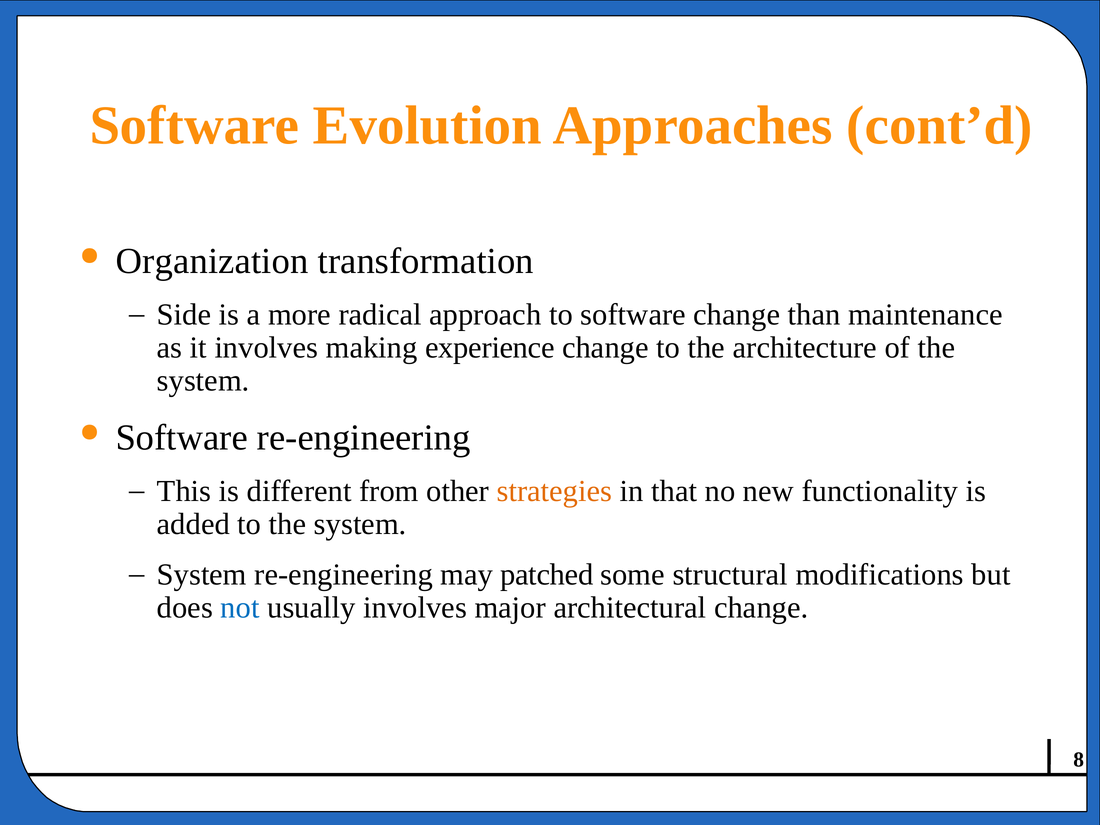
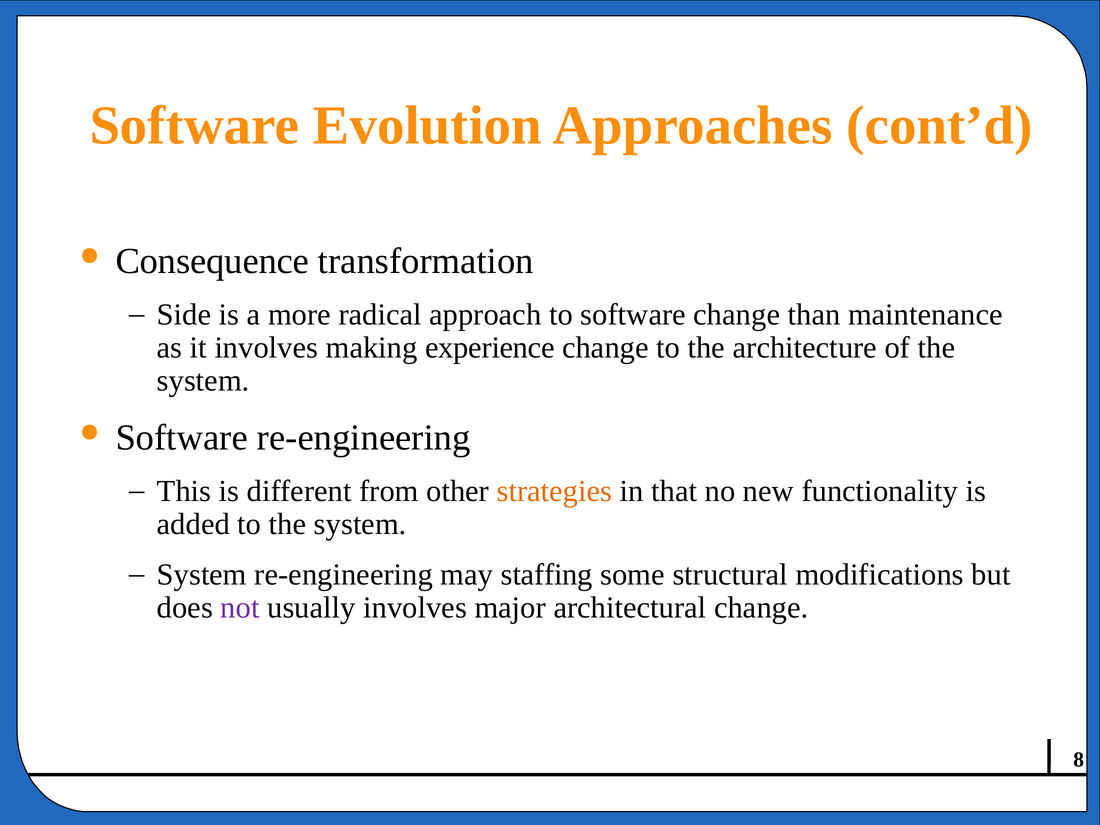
Organization: Organization -> Consequence
patched: patched -> staffing
not colour: blue -> purple
